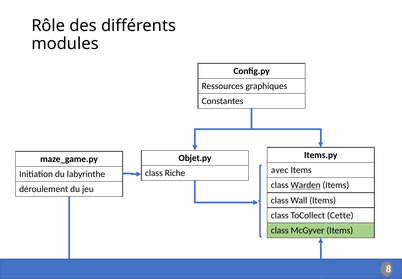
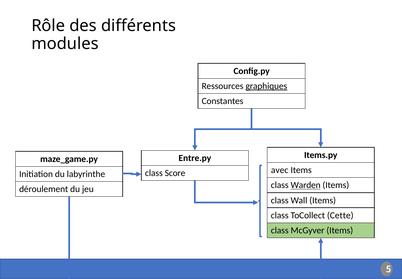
graphiques underline: none -> present
Objet.py: Objet.py -> Entre.py
Riche: Riche -> Score
8: 8 -> 5
